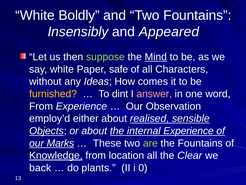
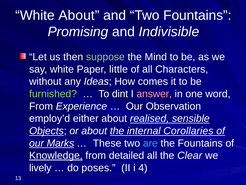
White Boldly: Boldly -> About
Insensibly: Insensibly -> Promising
Appeared: Appeared -> Indivisible
Mind underline: present -> none
safe: safe -> little
furnished colour: yellow -> light green
internal Experience: Experience -> Corollaries
are colour: light green -> light blue
location: location -> detailed
back: back -> lively
plants: plants -> poses
0: 0 -> 4
